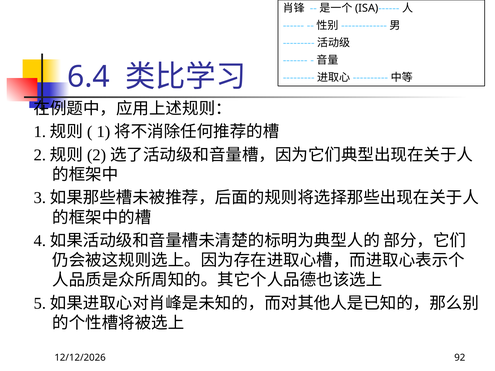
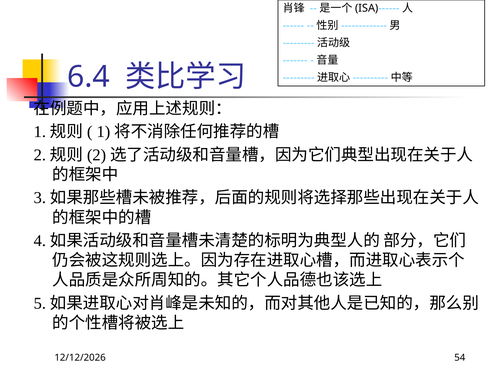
92: 92 -> 54
